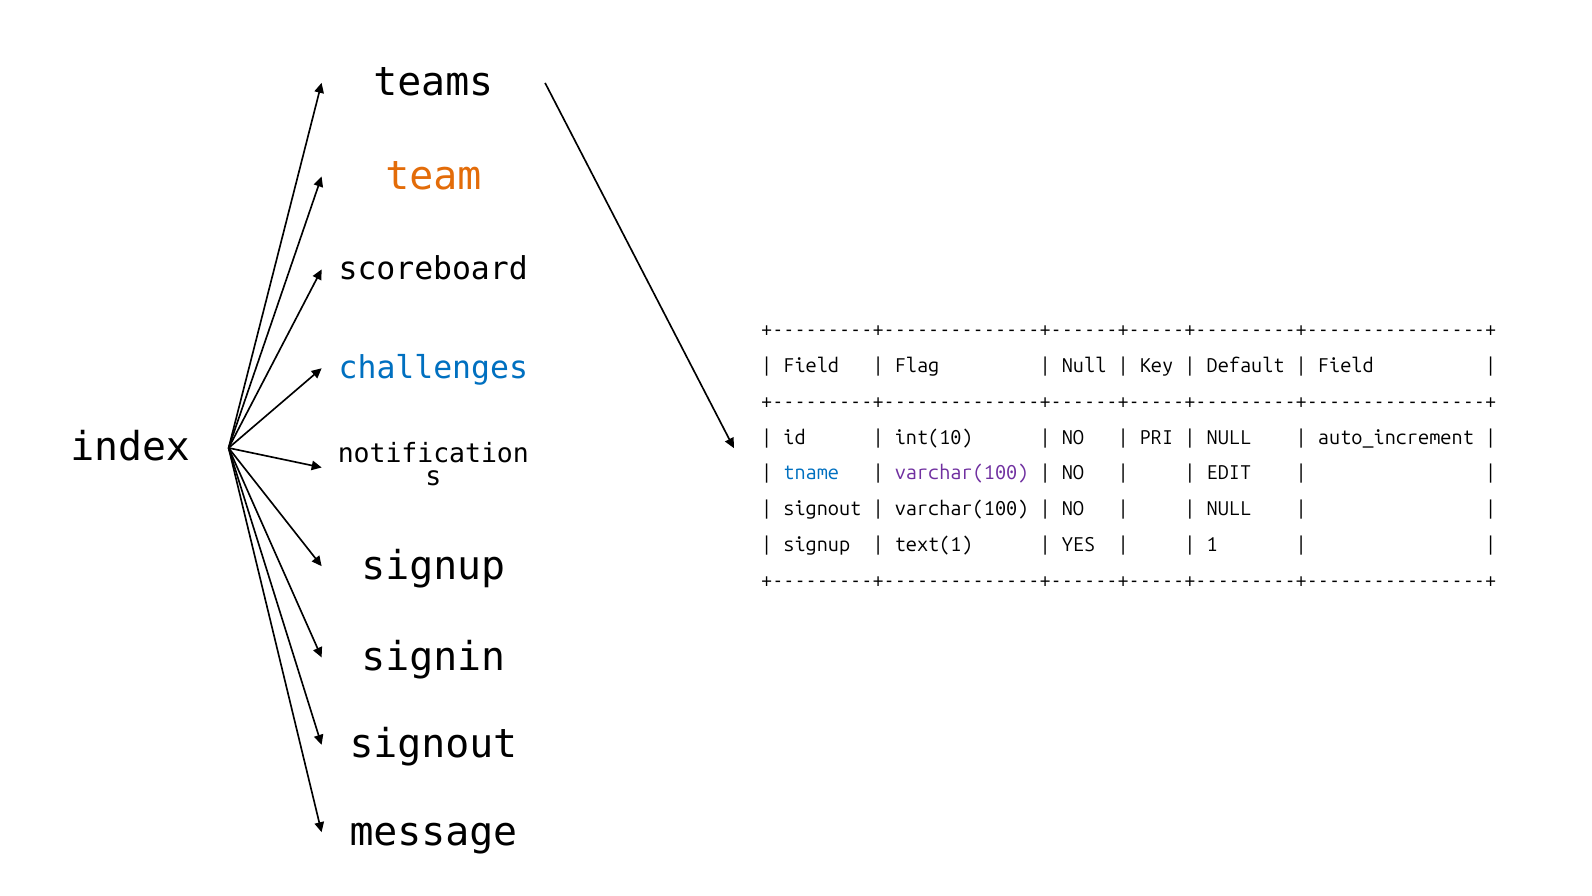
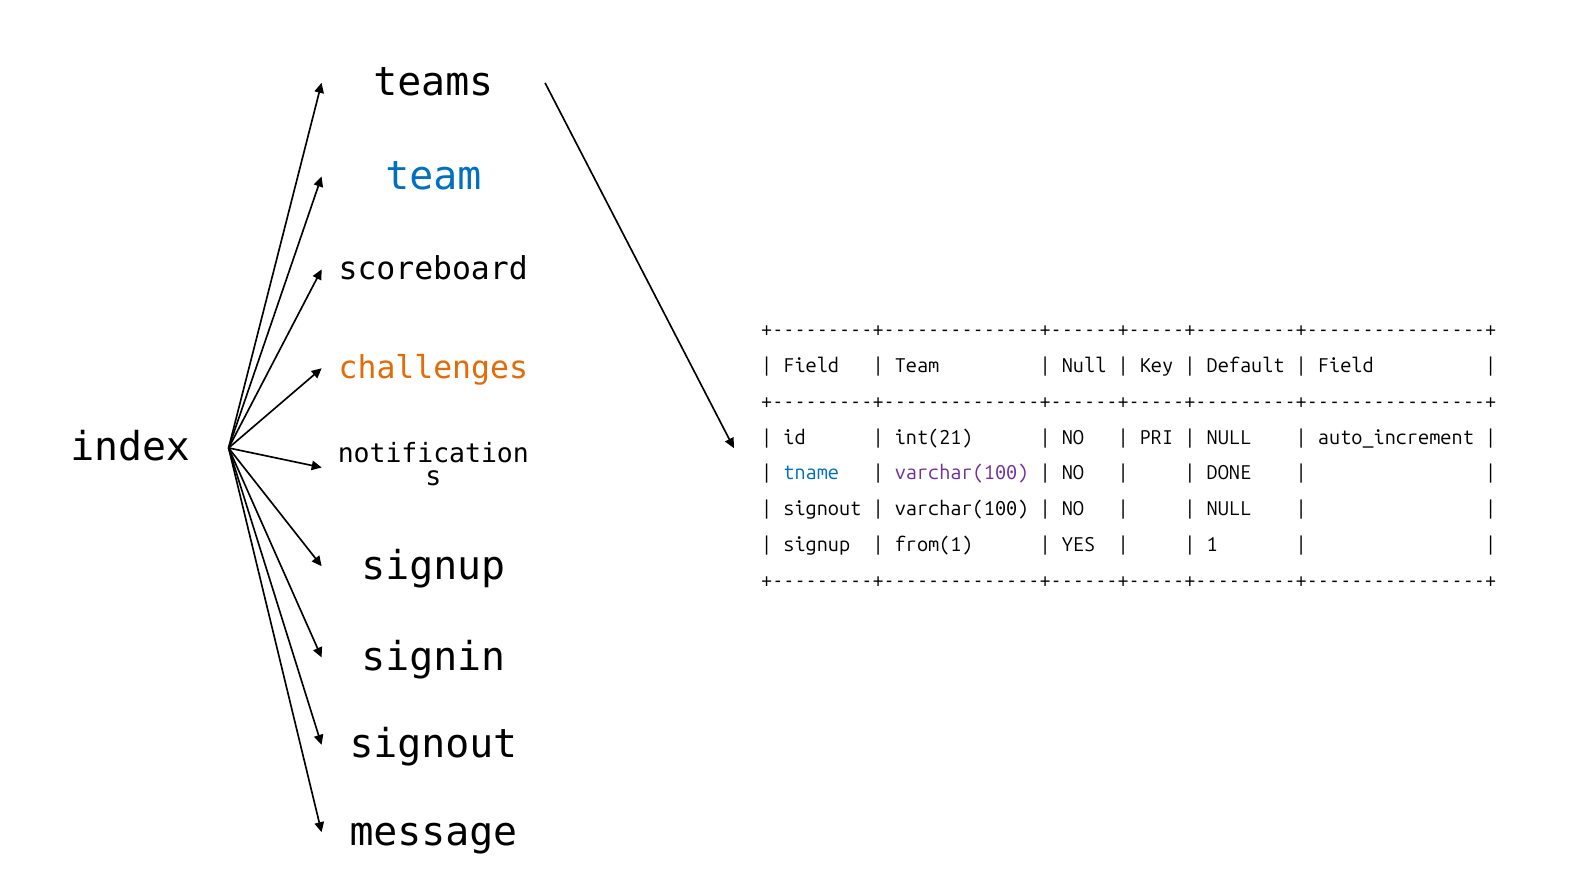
team at (433, 176) colour: orange -> blue
challenges colour: blue -> orange
Flag at (917, 366): Flag -> Team
int(10: int(10 -> int(21
EDIT: EDIT -> DONE
text(1: text(1 -> from(1
